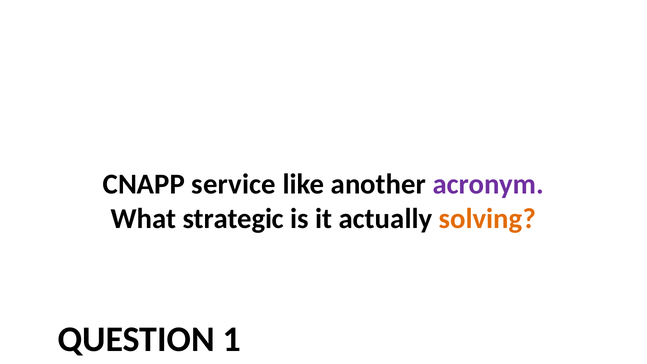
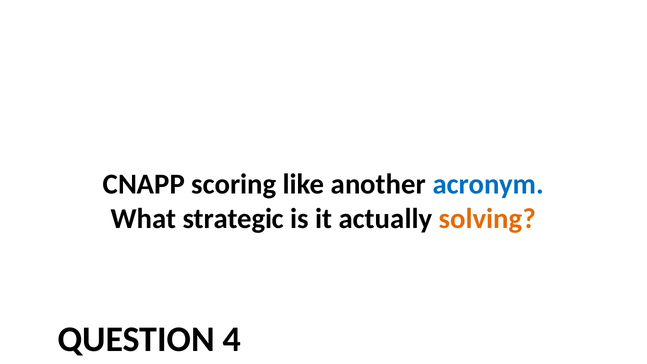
service: service -> scoring
acronym colour: purple -> blue
1: 1 -> 4
